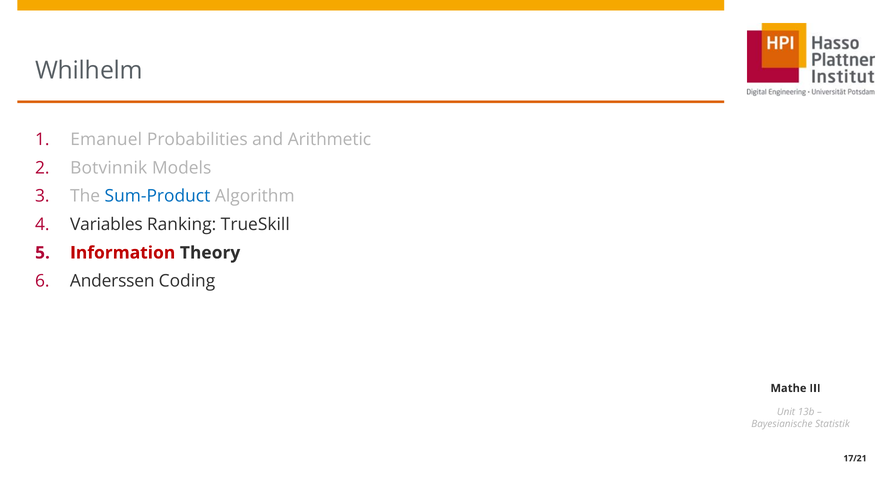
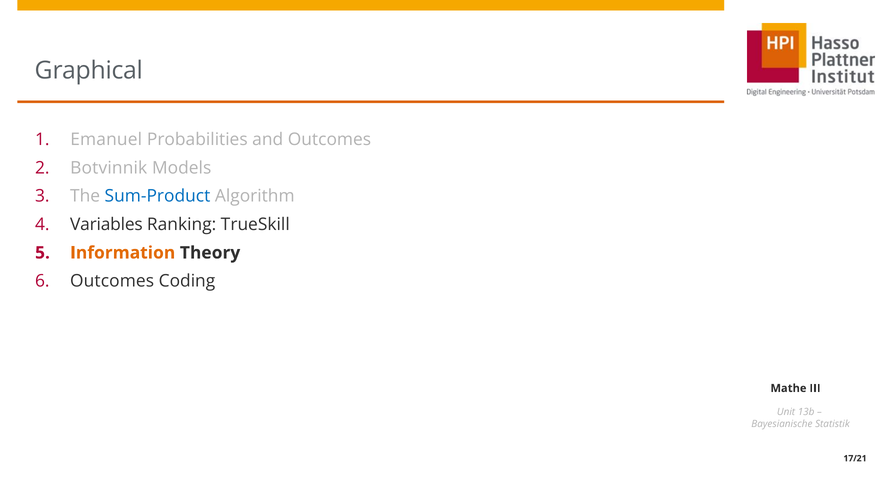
Whilhelm: Whilhelm -> Graphical
and Arithmetic: Arithmetic -> Outcomes
Information colour: red -> orange
Anderssen at (112, 281): Anderssen -> Outcomes
